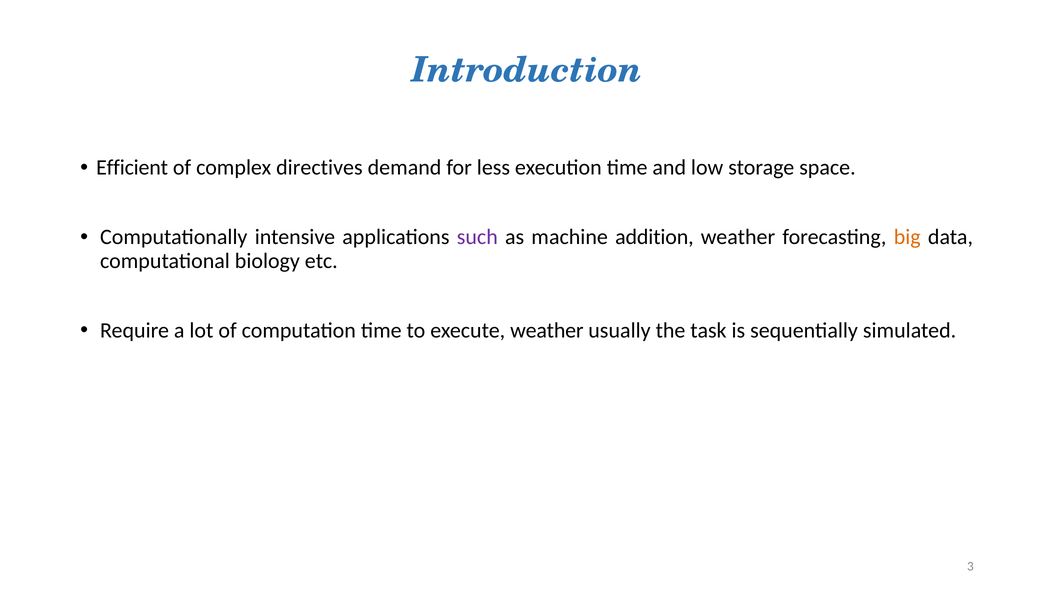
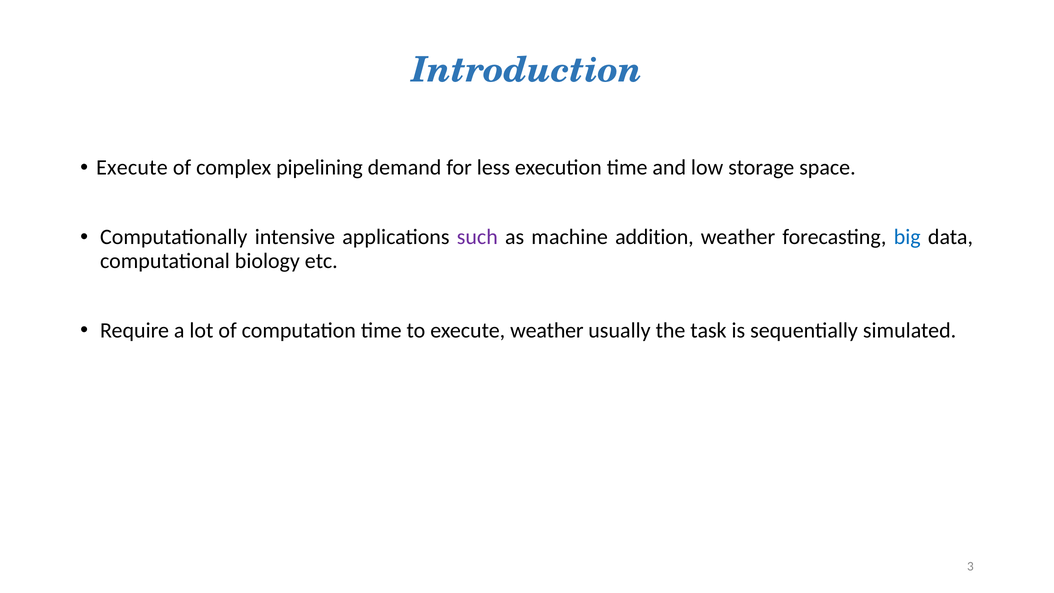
Efficient at (132, 168): Efficient -> Execute
directives: directives -> pipelining
big colour: orange -> blue
